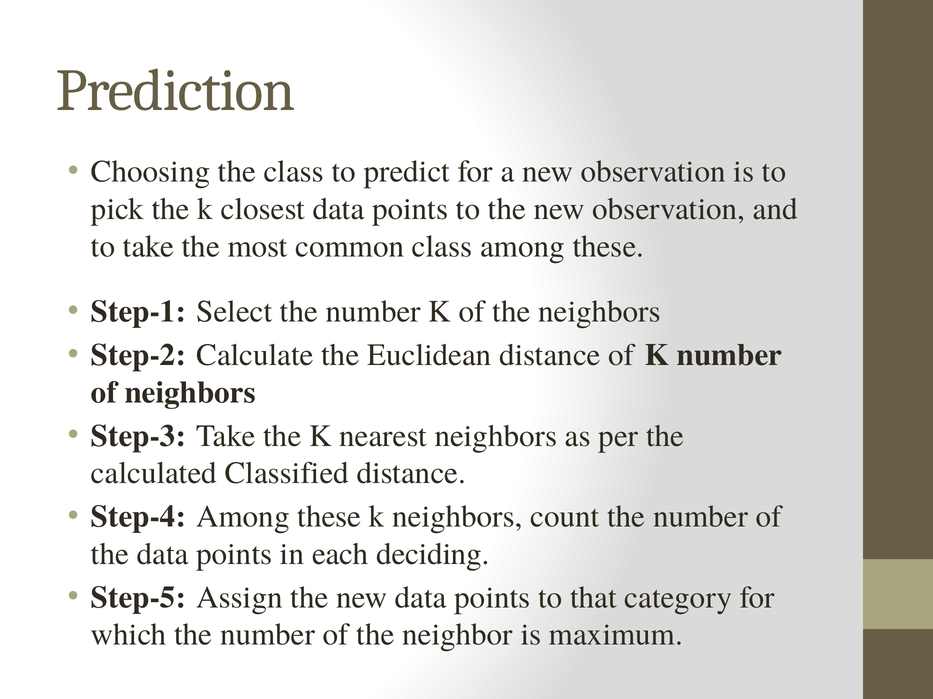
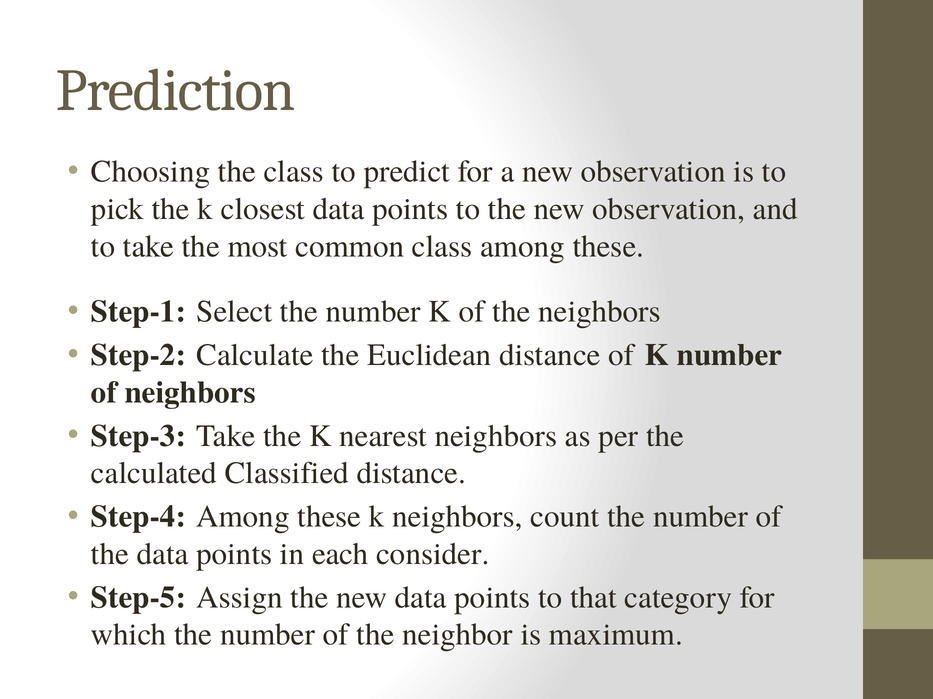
deciding: deciding -> consider
